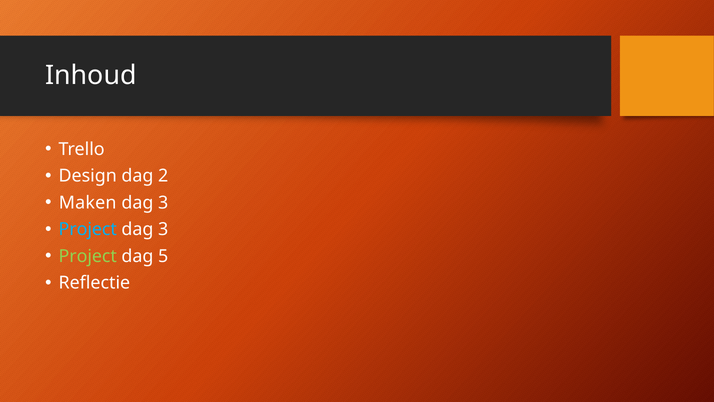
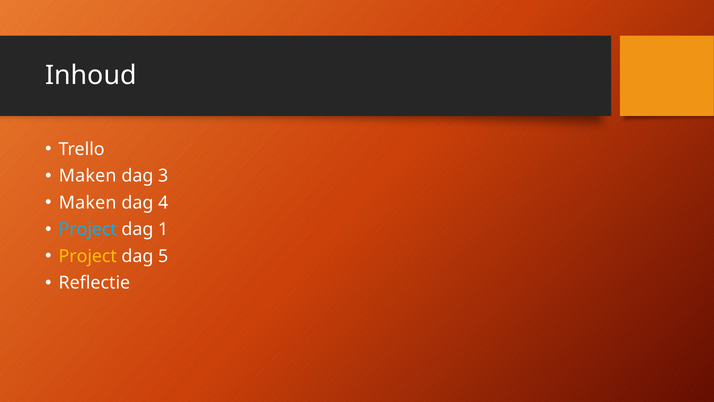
Design at (88, 176): Design -> Maken
2: 2 -> 3
3 at (163, 202): 3 -> 4
3 at (163, 229): 3 -> 1
Project at (88, 256) colour: light green -> yellow
